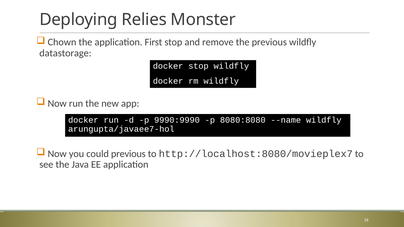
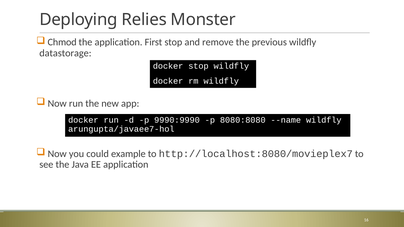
Chown: Chown -> Chmod
could previous: previous -> example
